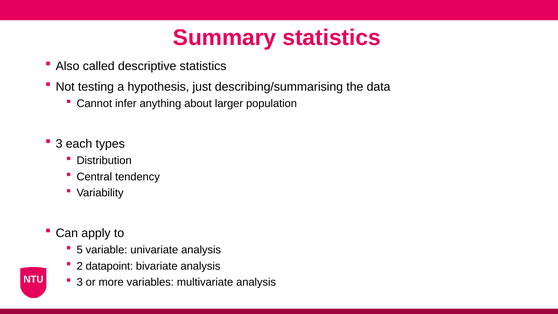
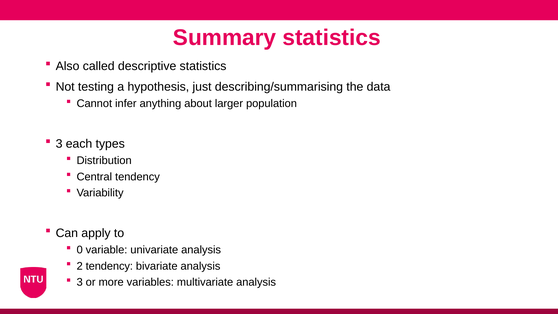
5: 5 -> 0
2 datapoint: datapoint -> tendency
